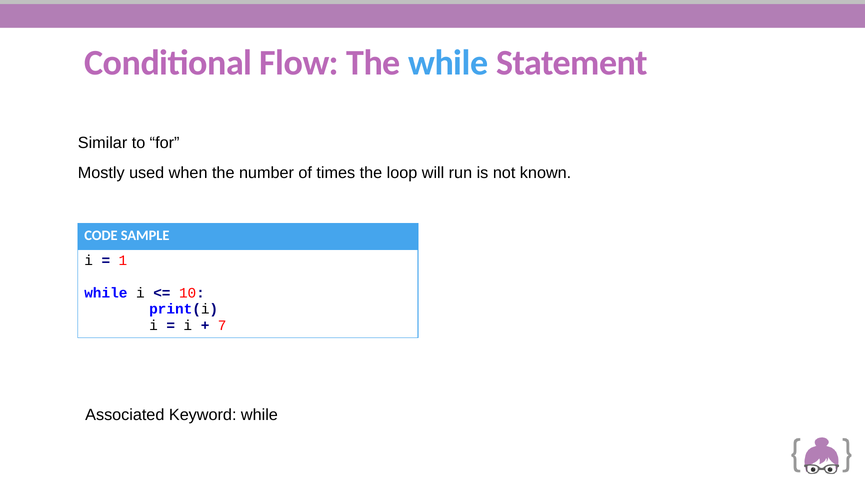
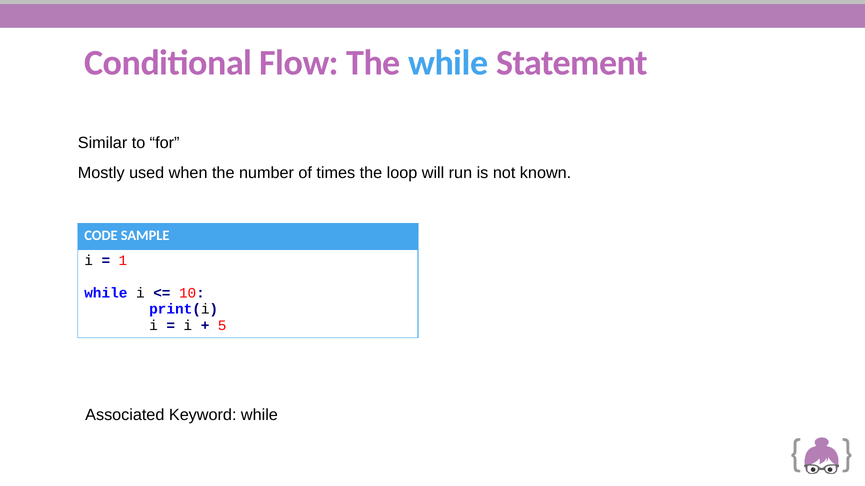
7: 7 -> 5
